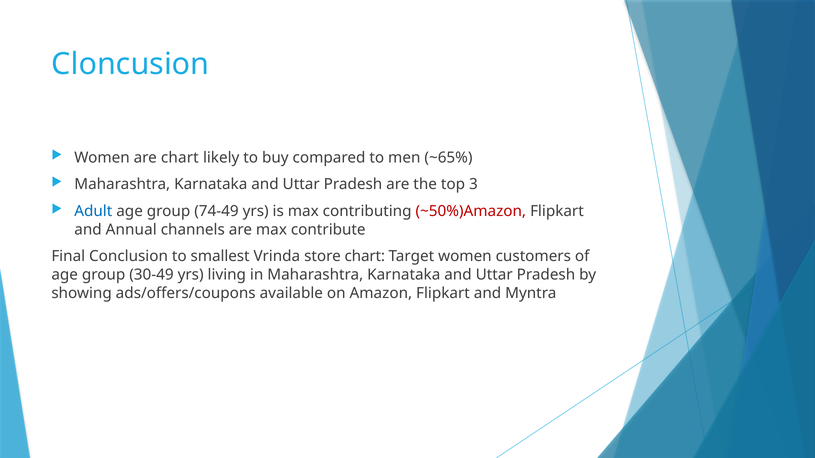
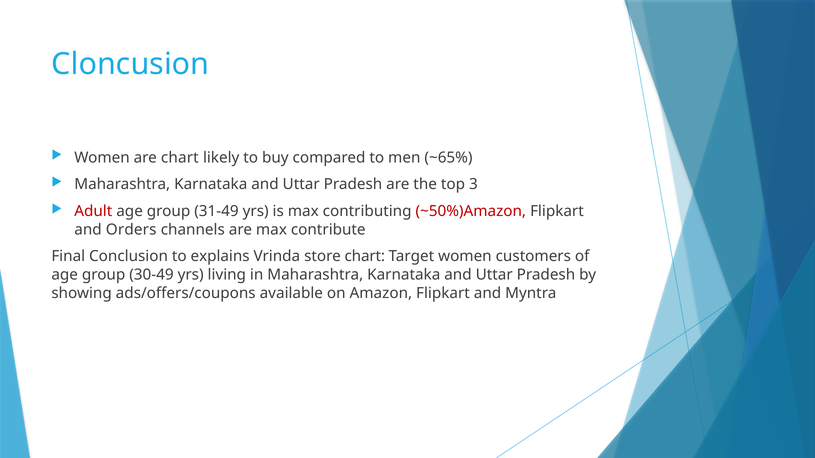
Adult colour: blue -> red
74-49: 74-49 -> 31-49
Annual: Annual -> Orders
smallest: smallest -> explains
